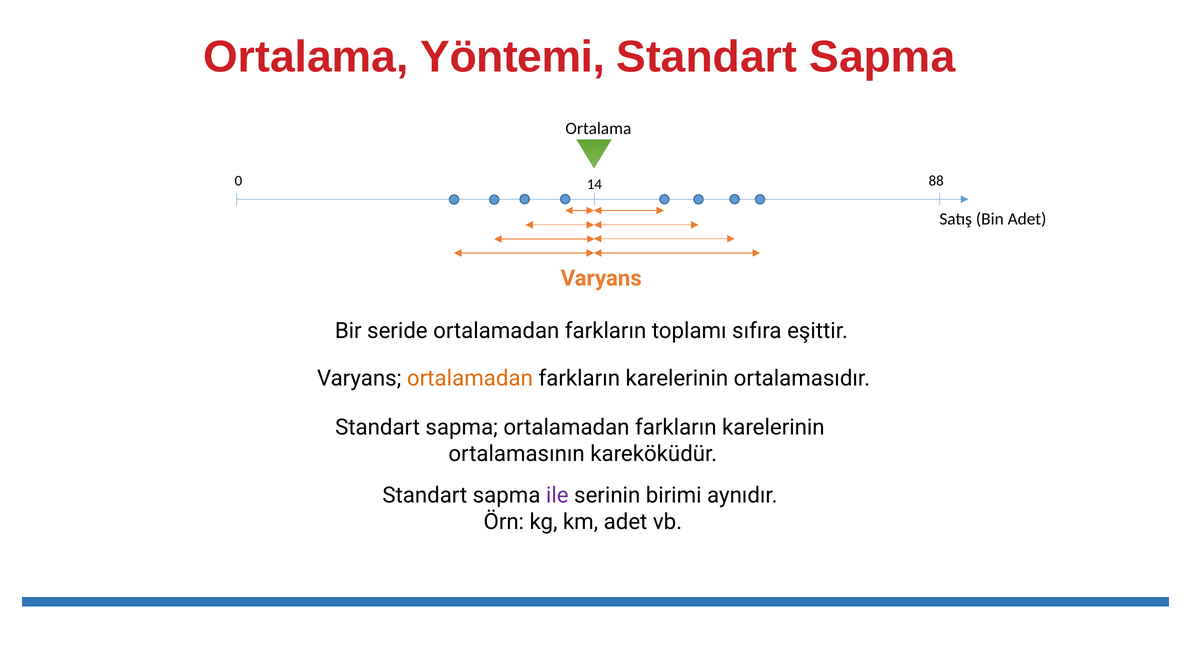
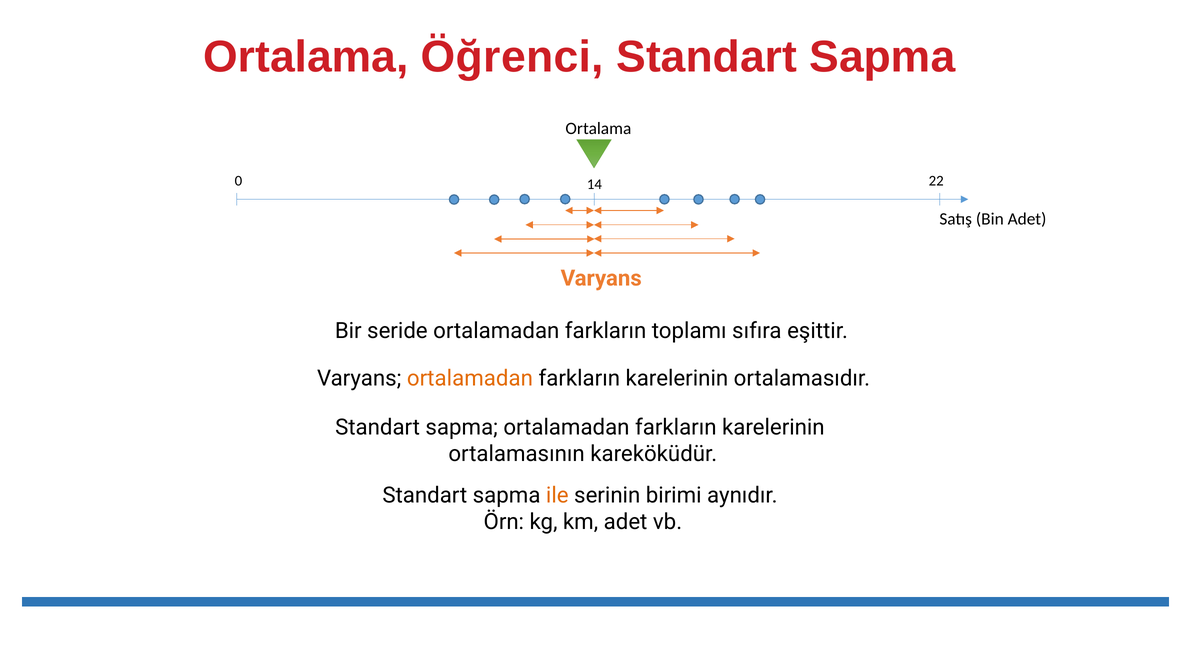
Yöntemi: Yöntemi -> Öğrenci
88: 88 -> 22
ile colour: purple -> orange
